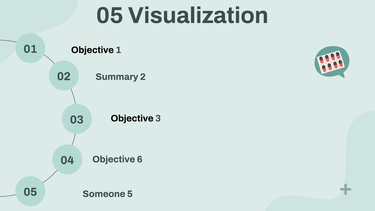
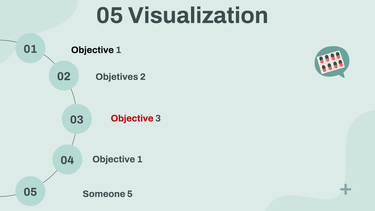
Summary: Summary -> Objetives
Objective at (132, 118) colour: black -> red
6 at (140, 159): 6 -> 1
